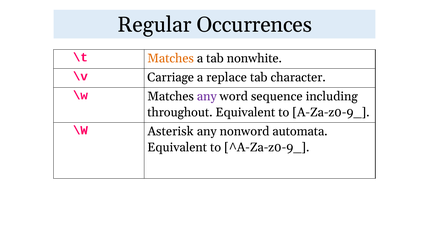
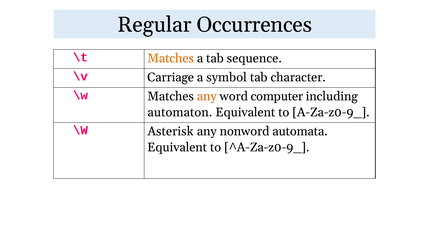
nonwhite: nonwhite -> sequence
replace: replace -> symbol
any at (207, 97) colour: purple -> orange
sequence: sequence -> computer
throughout: throughout -> automaton
